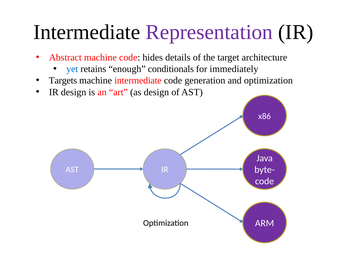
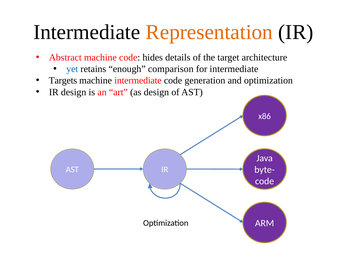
Representation colour: purple -> orange
conditionals: conditionals -> comparison
for immediately: immediately -> intermediate
